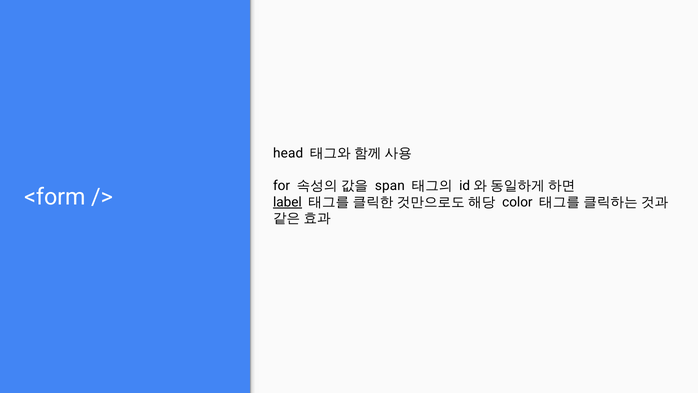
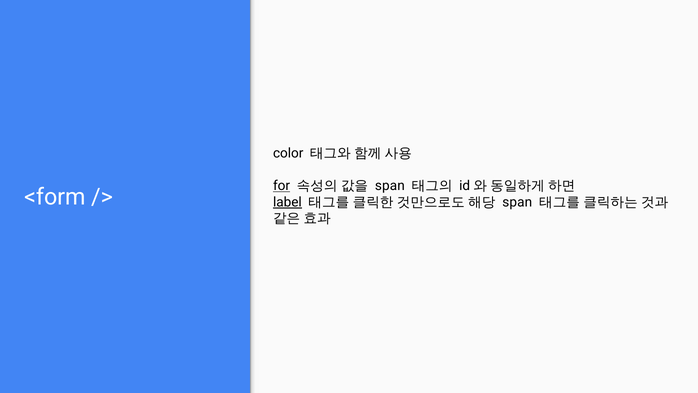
head: head -> color
for underline: none -> present
color at (517, 202): color -> span
